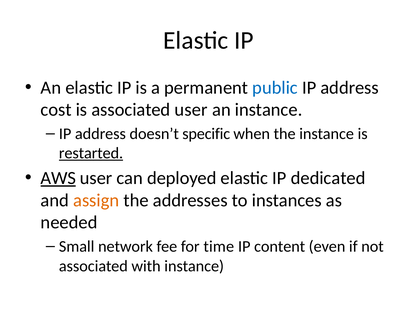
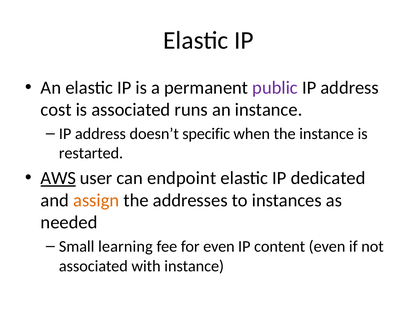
public colour: blue -> purple
associated user: user -> runs
restarted underline: present -> none
deployed: deployed -> endpoint
network: network -> learning
for time: time -> even
